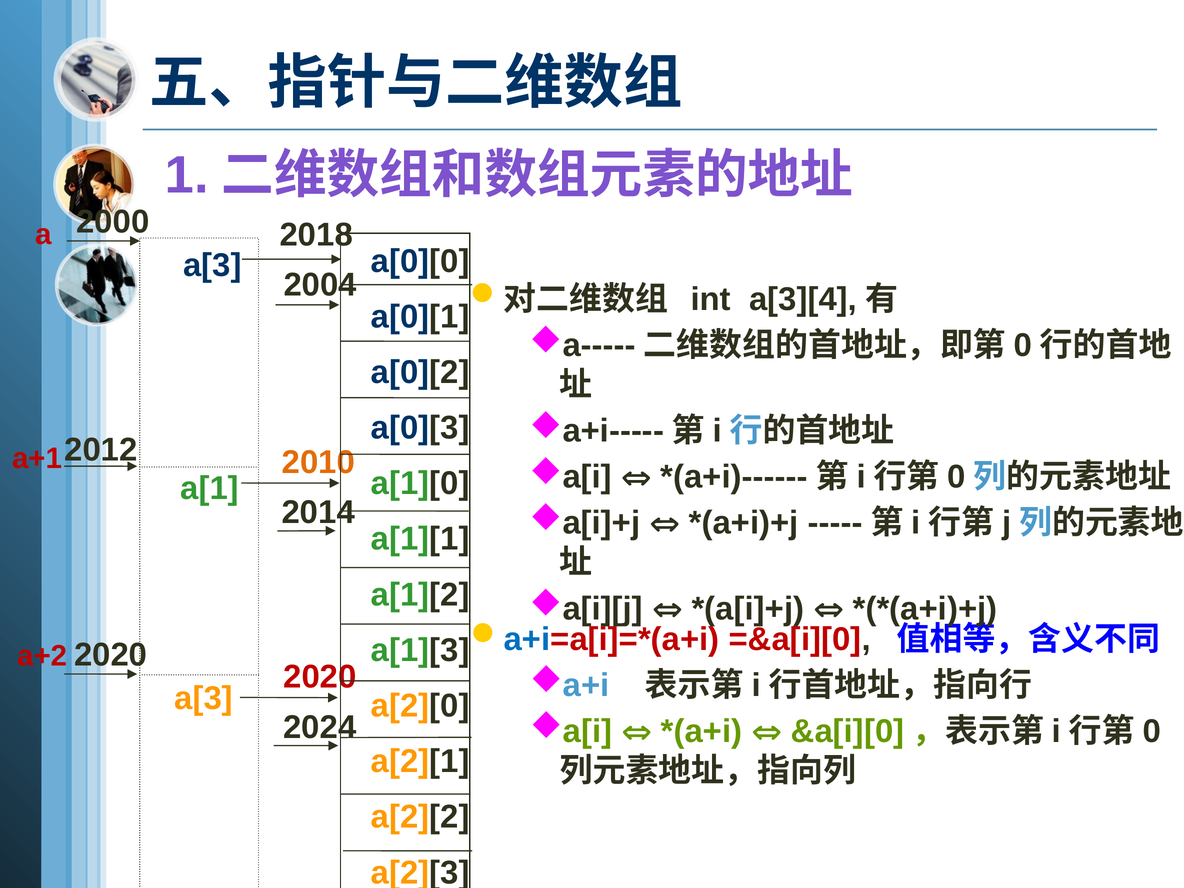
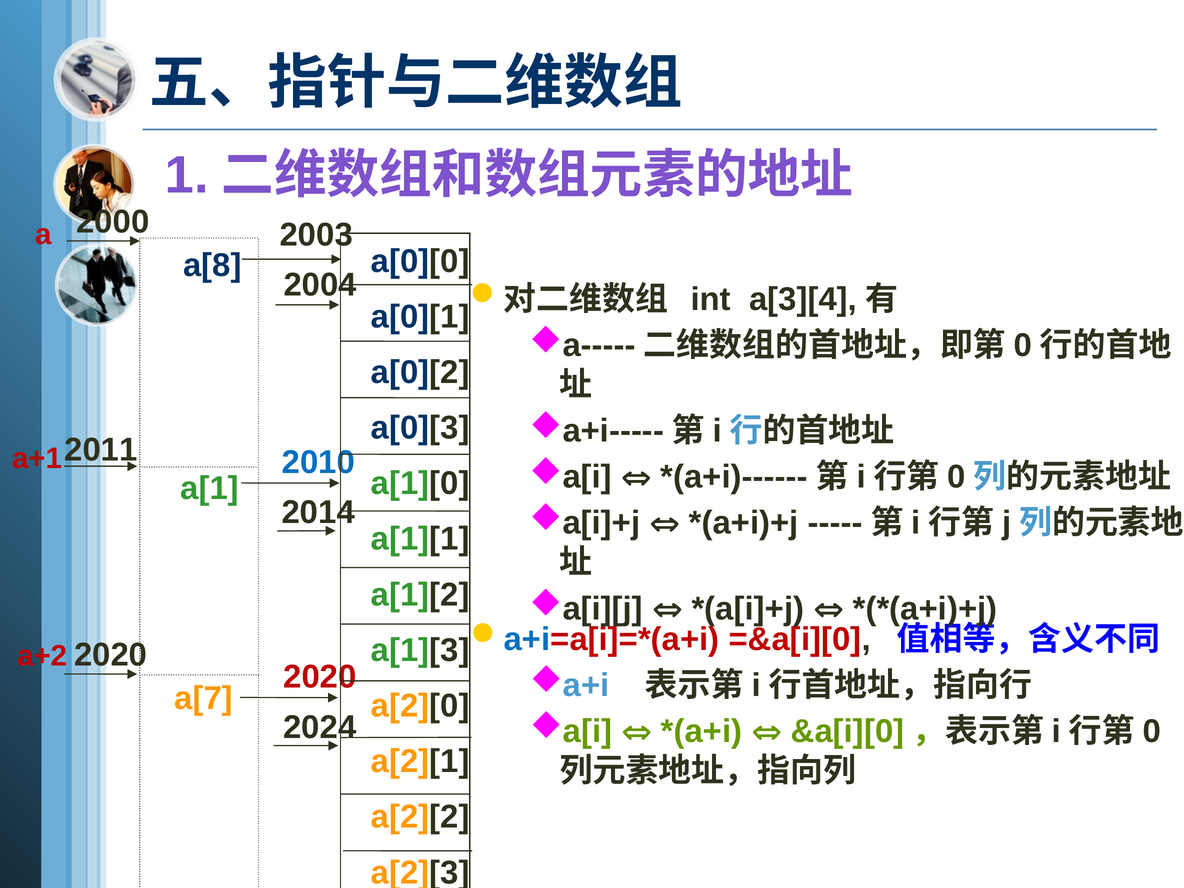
2018: 2018 -> 2003
a[3 at (212, 266): a[3 -> a[8
2012: 2012 -> 2011
2010 colour: orange -> blue
a[3 at (204, 699): a[3 -> a[7
